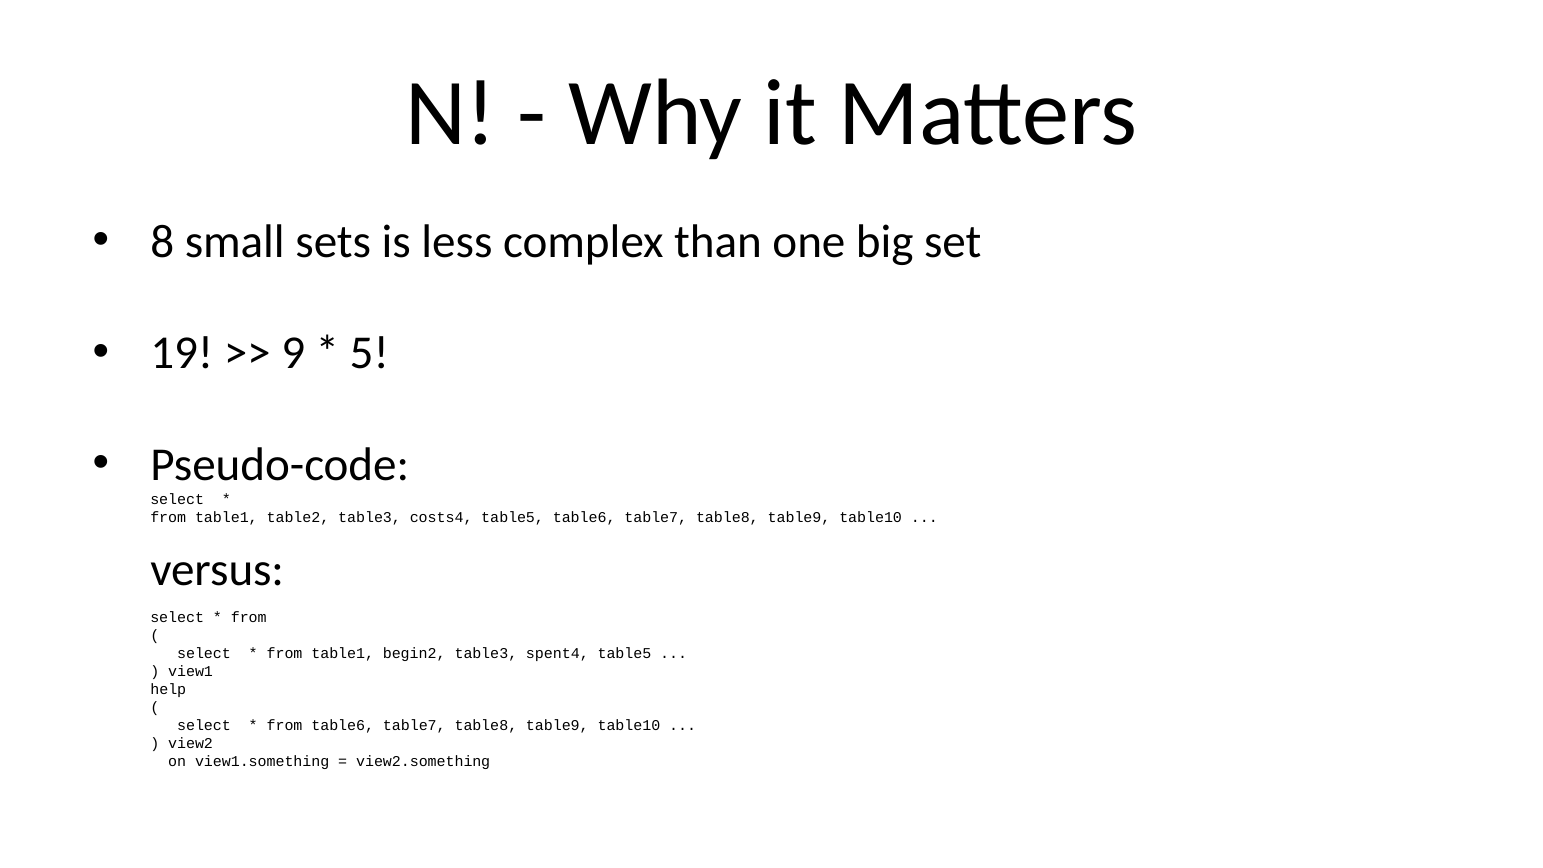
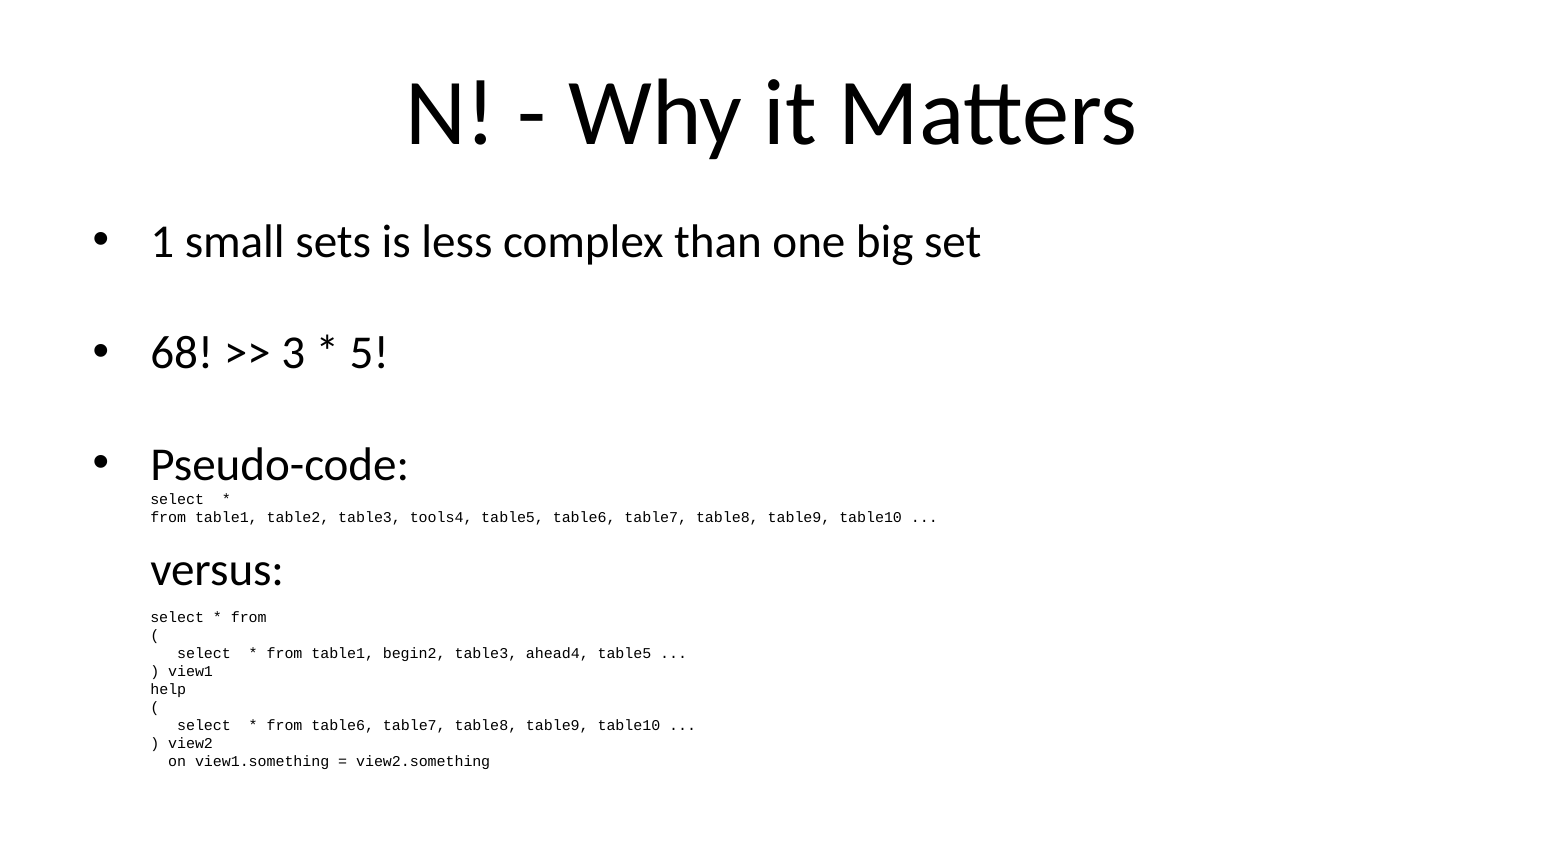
8: 8 -> 1
19: 19 -> 68
9: 9 -> 3
costs4: costs4 -> tools4
spent4: spent4 -> ahead4
